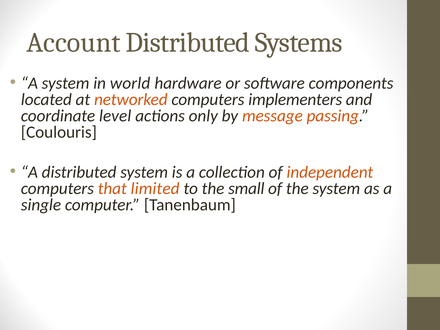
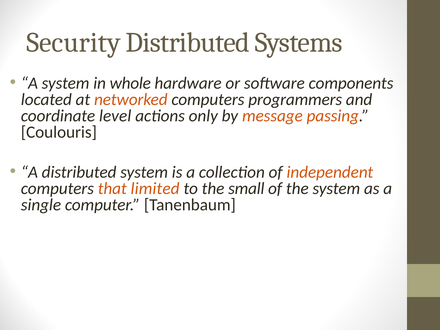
Account: Account -> Security
world: world -> whole
implementers: implementers -> programmers
